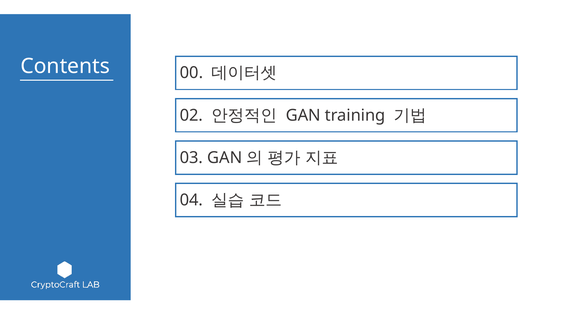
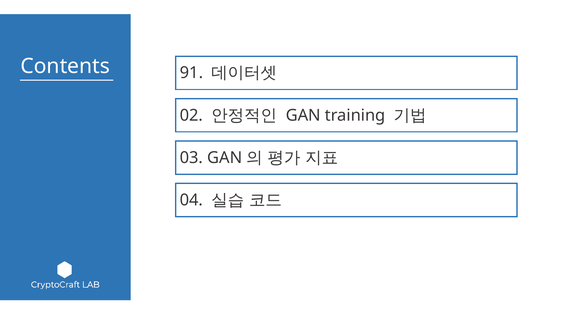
00: 00 -> 91
